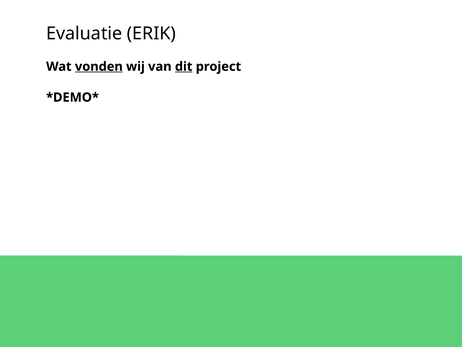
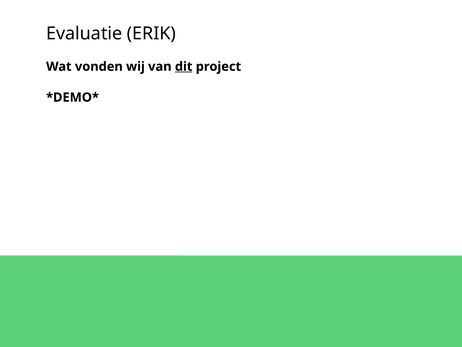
vonden underline: present -> none
